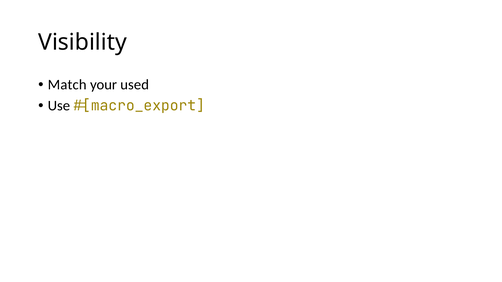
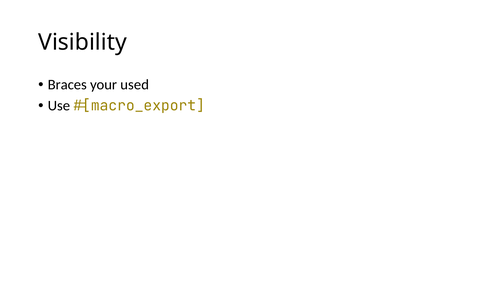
Match: Match -> Braces
